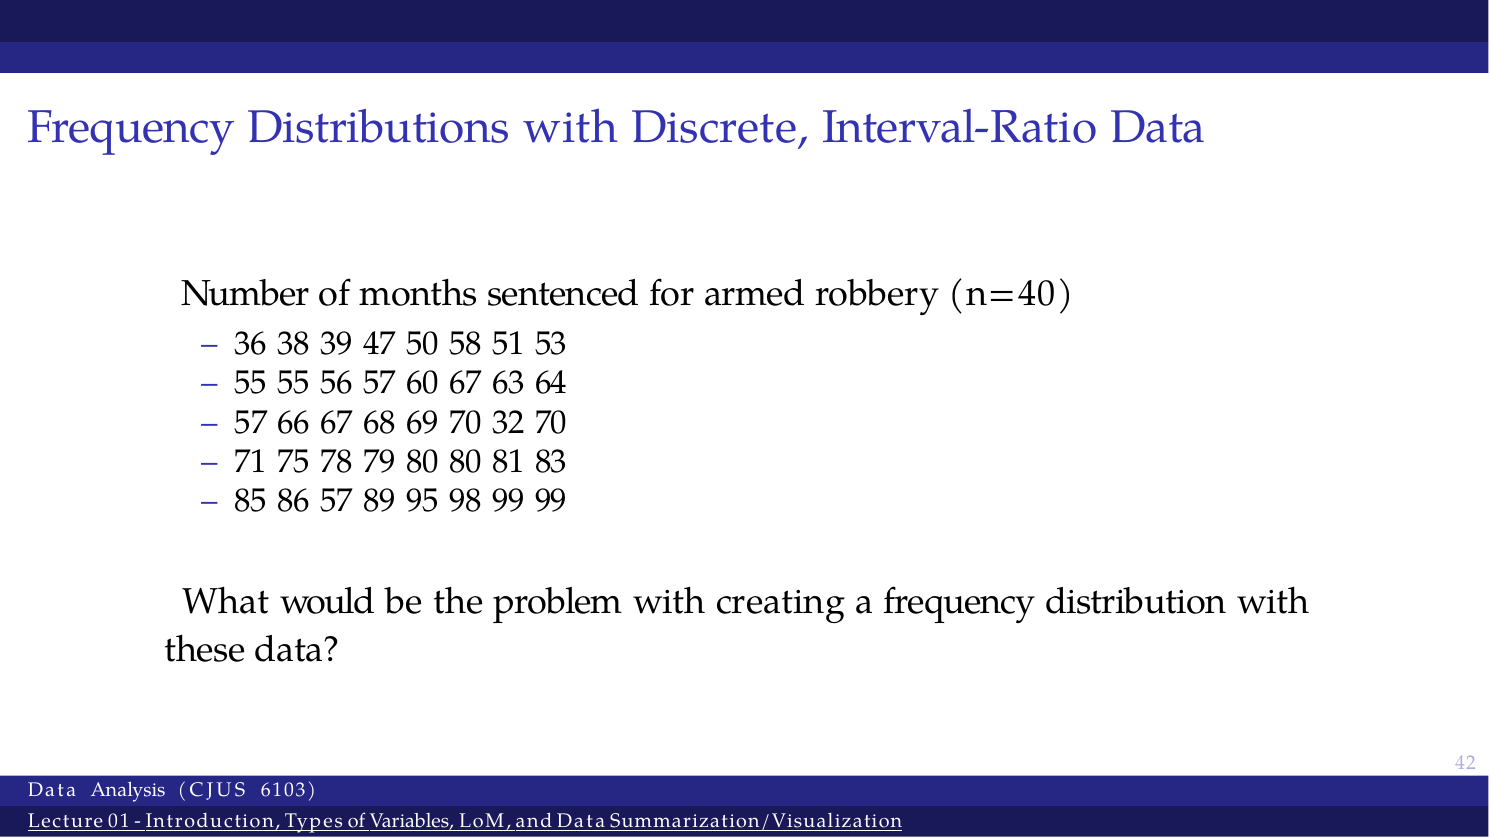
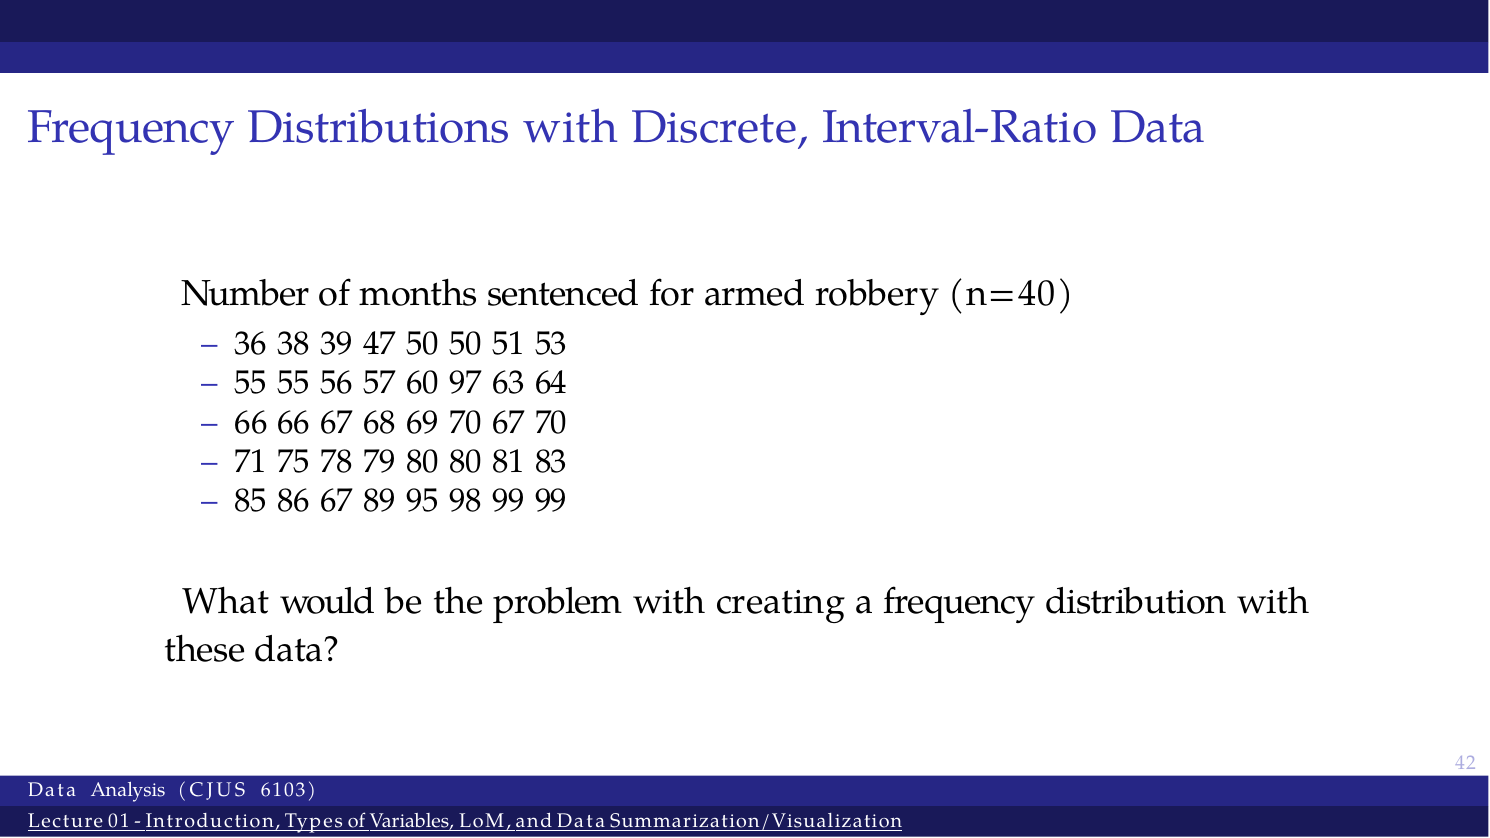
50 58: 58 -> 50
60 67: 67 -> 97
57 at (251, 423): 57 -> 66
70 32: 32 -> 67
86 57: 57 -> 67
